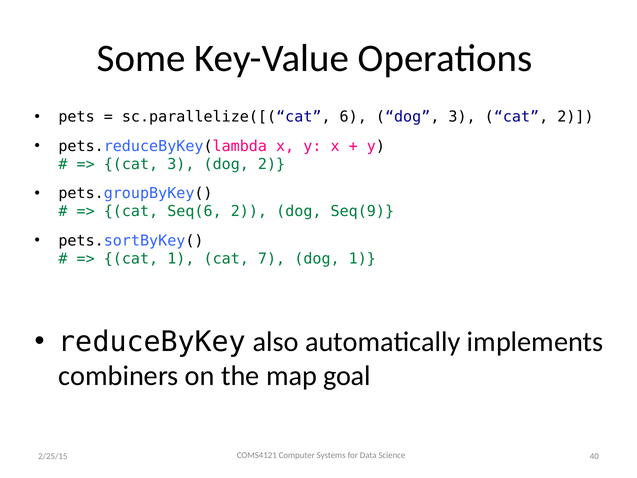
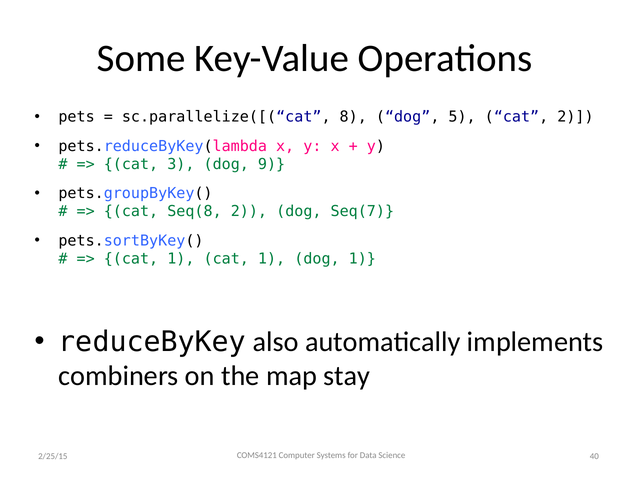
6: 6 -> 8
dog 3: 3 -> 5
dog 2: 2 -> 9
Seq(6: Seq(6 -> Seq(8
Seq(9: Seq(9 -> Seq(7
1 cat 7: 7 -> 1
goal: goal -> stay
